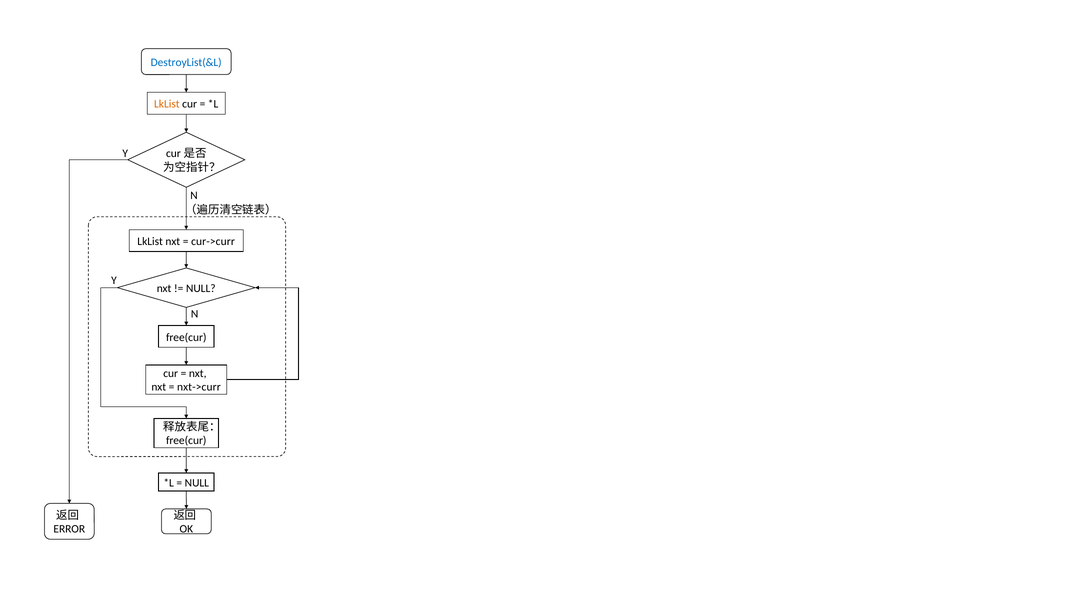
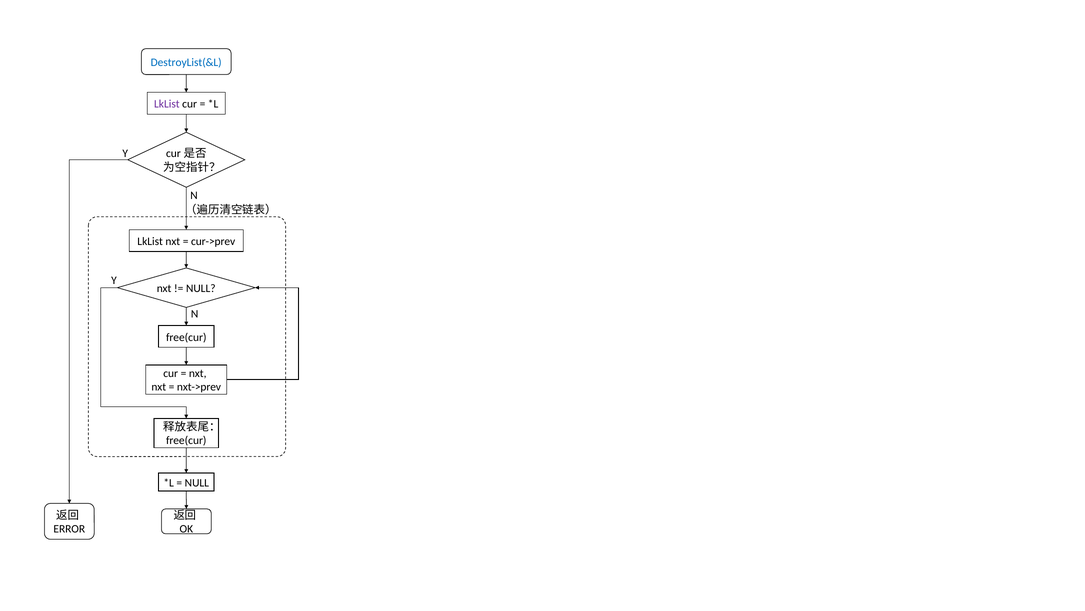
LkList at (167, 104) colour: orange -> purple
cur->curr: cur->curr -> cur->prev
nxt->curr: nxt->curr -> nxt->prev
